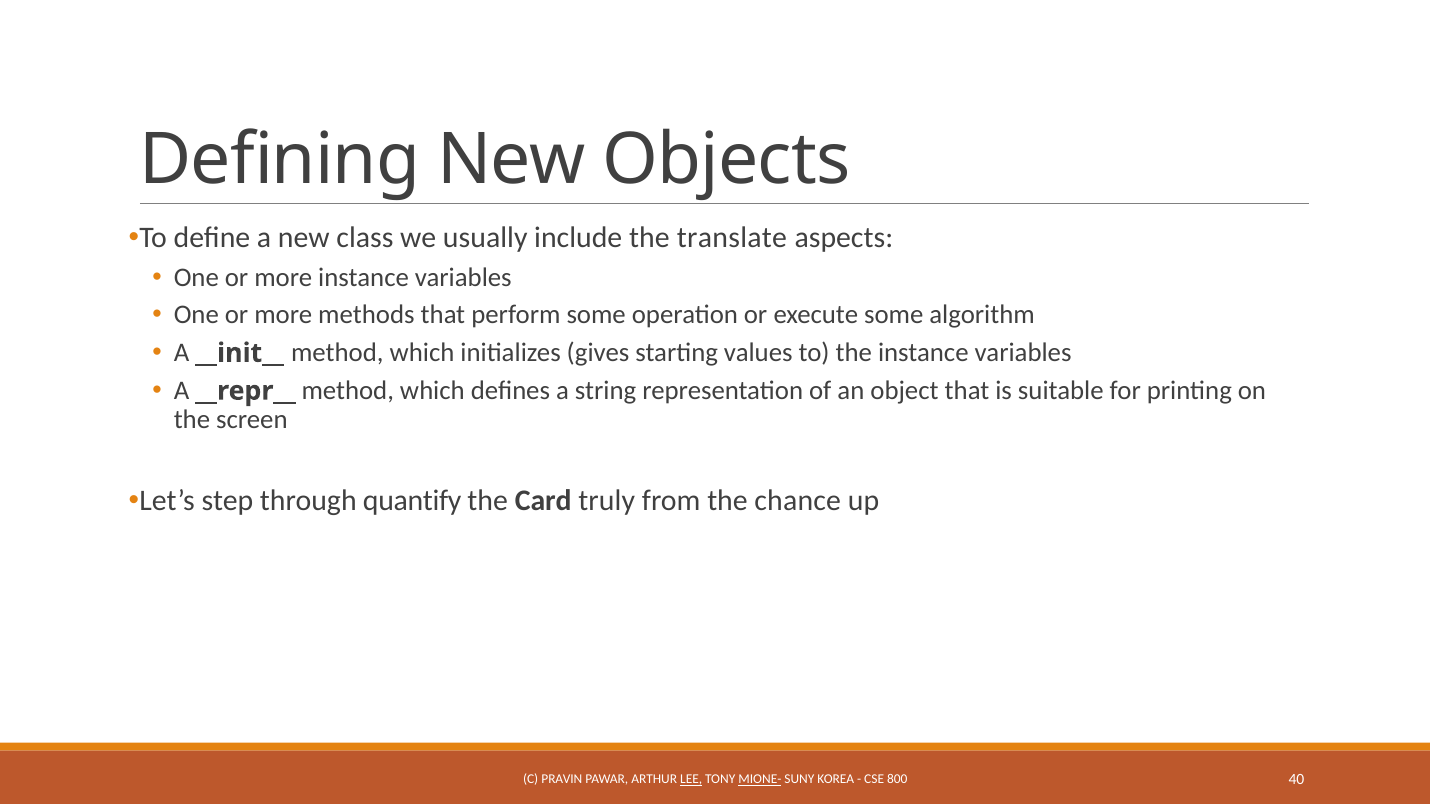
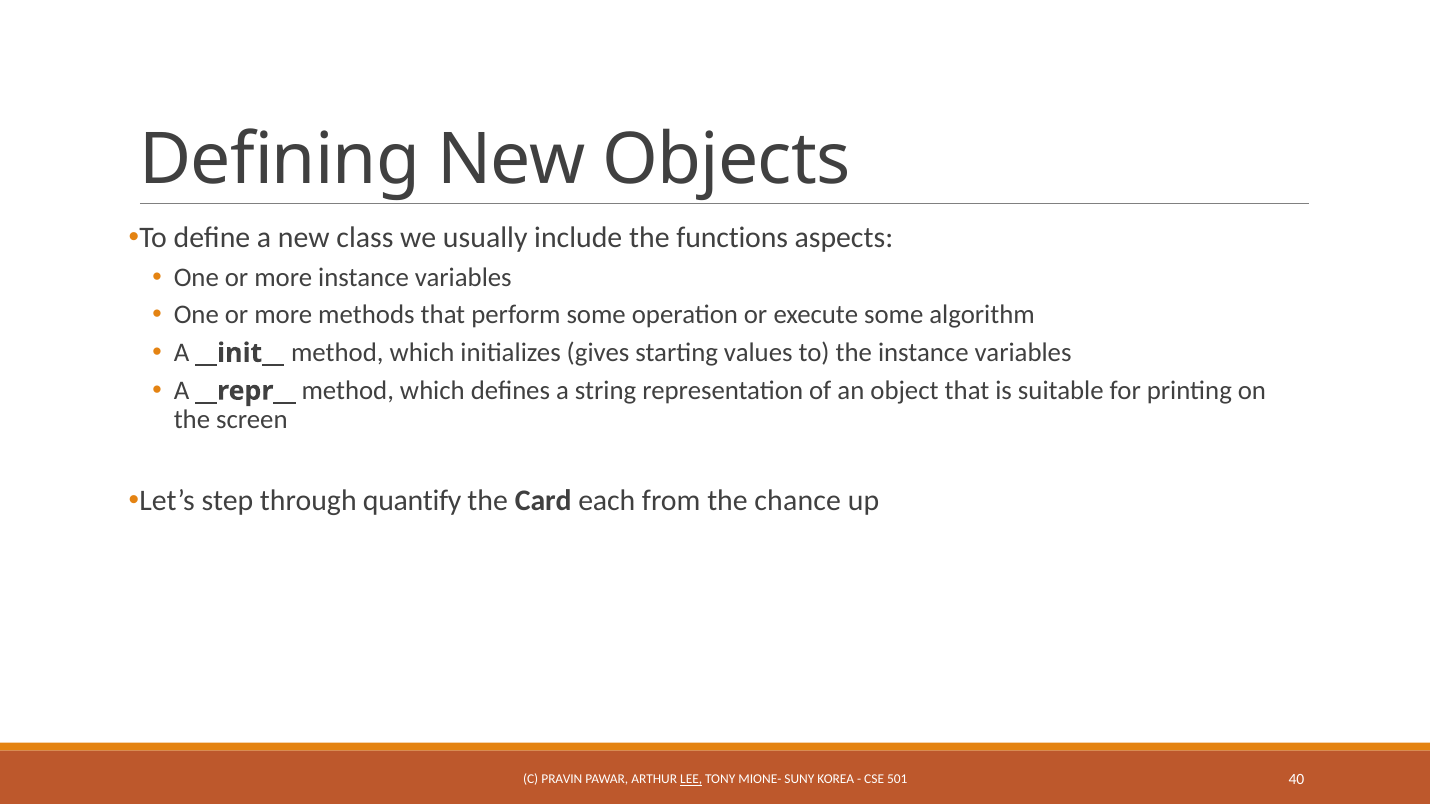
translate: translate -> functions
truly: truly -> each
MIONE- underline: present -> none
800: 800 -> 501
